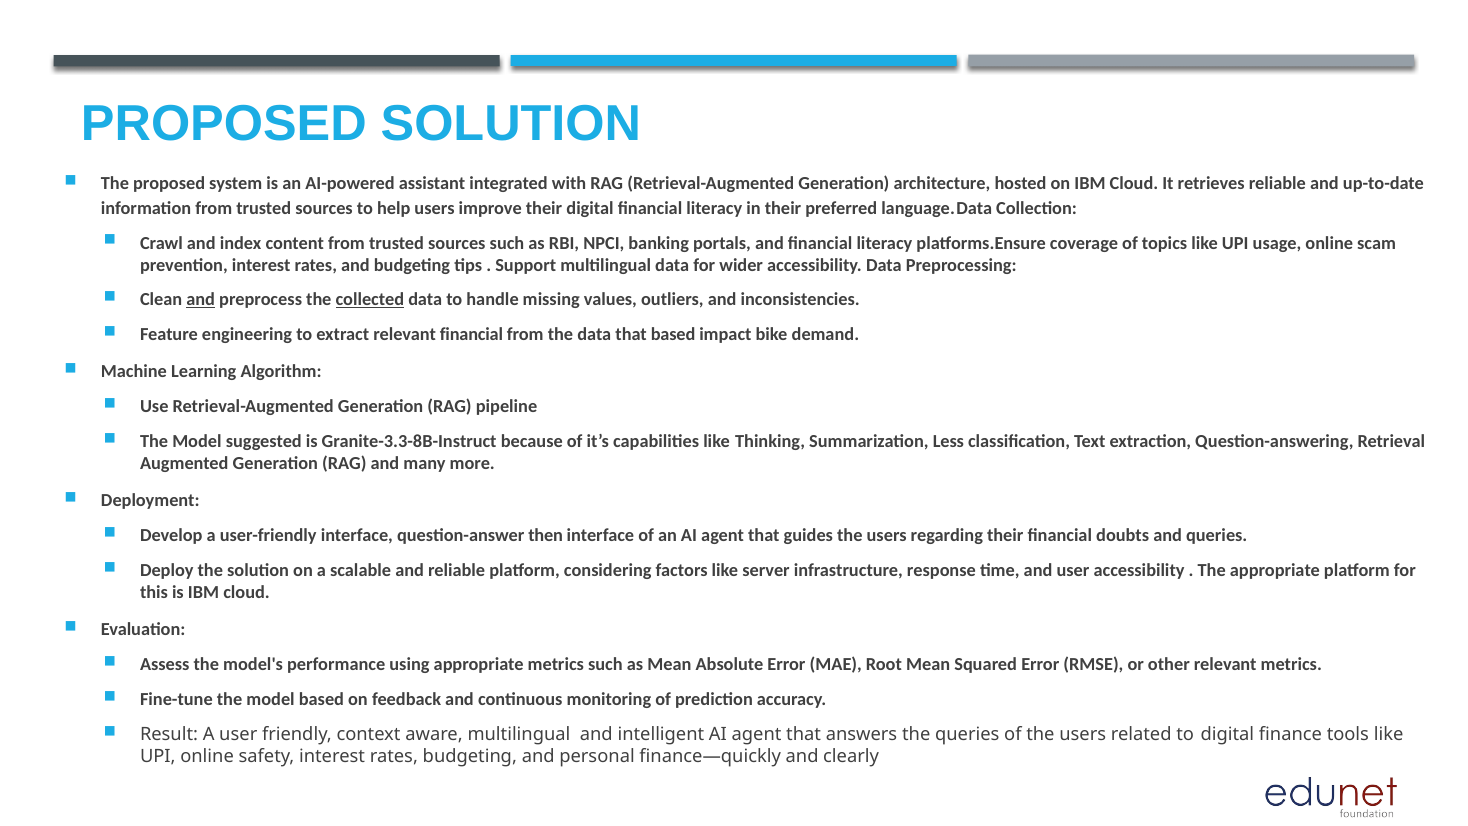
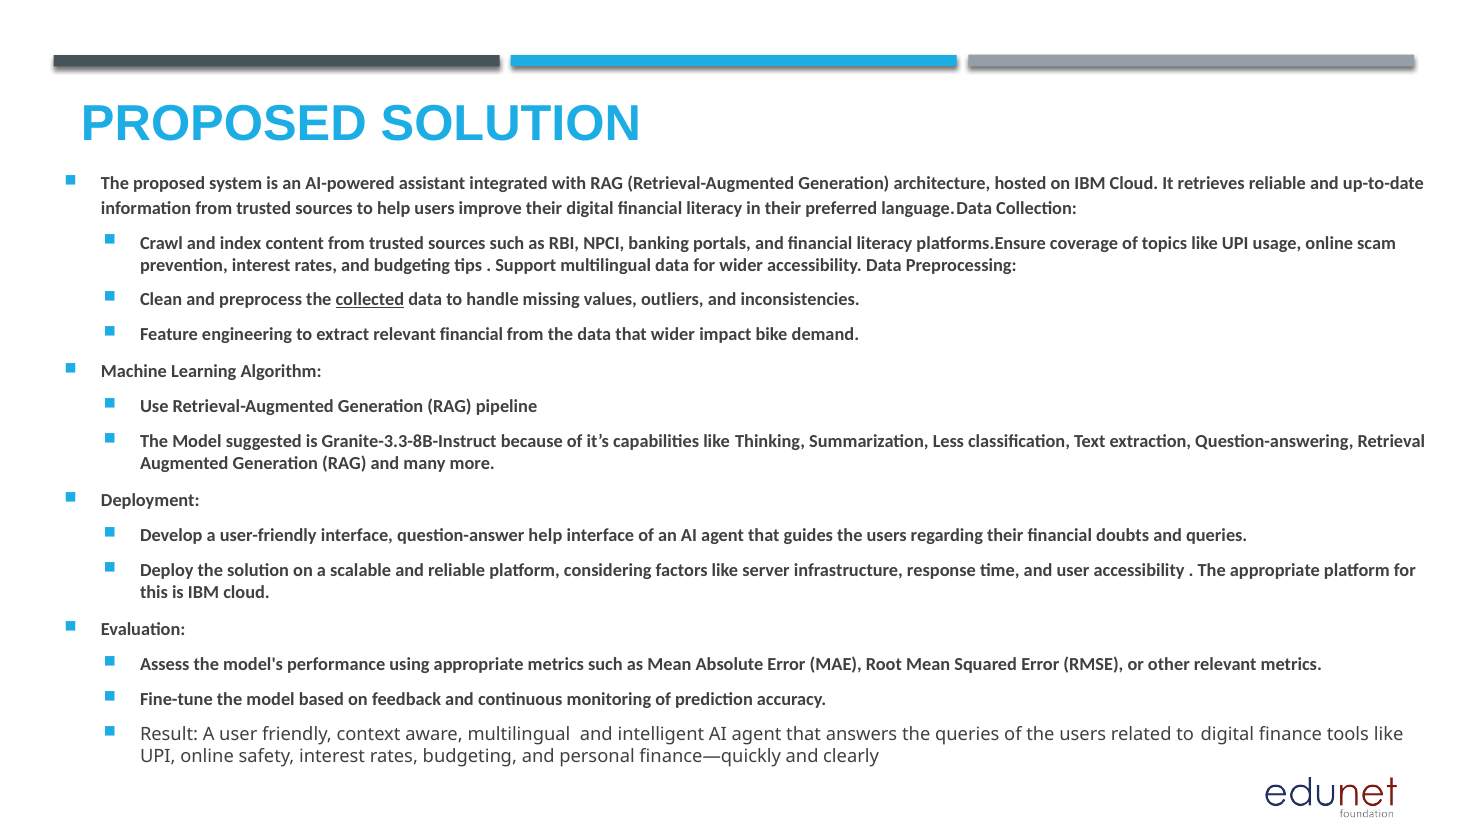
and at (201, 300) underline: present -> none
that based: based -> wider
question-answer then: then -> help
